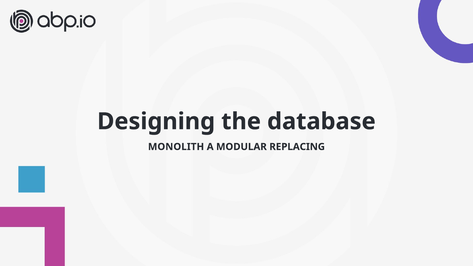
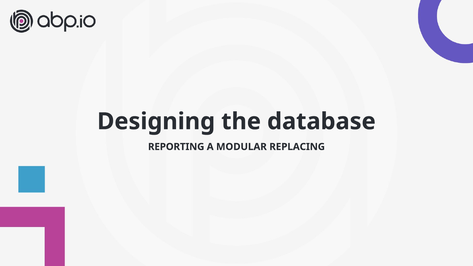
MONOLITH: MONOLITH -> REPORTING
